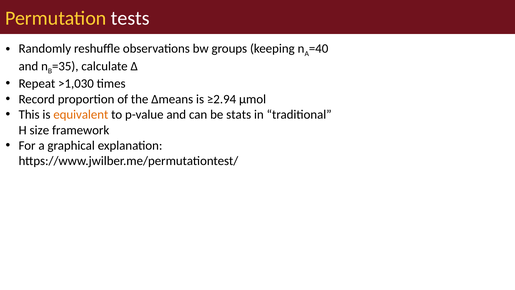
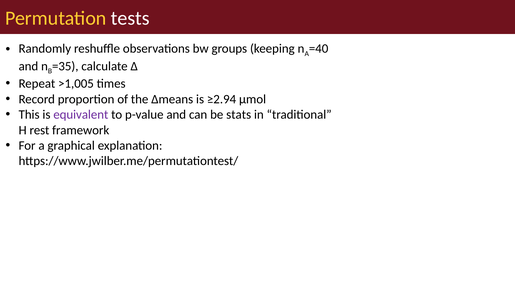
>1,030: >1,030 -> >1,005
equivalent colour: orange -> purple
size: size -> rest
